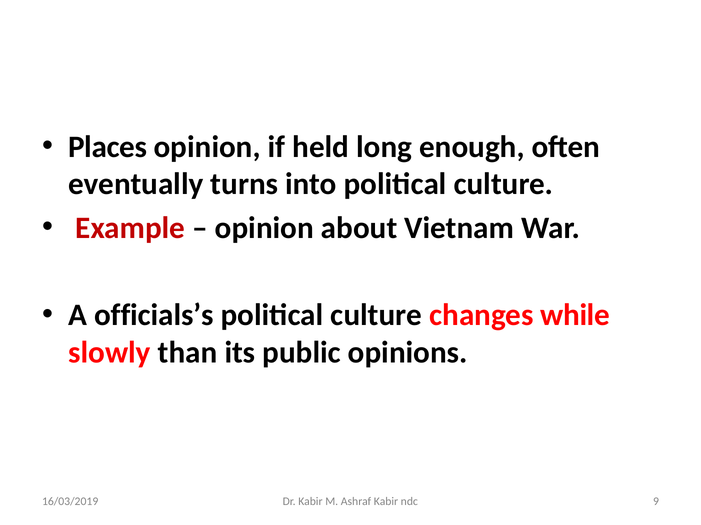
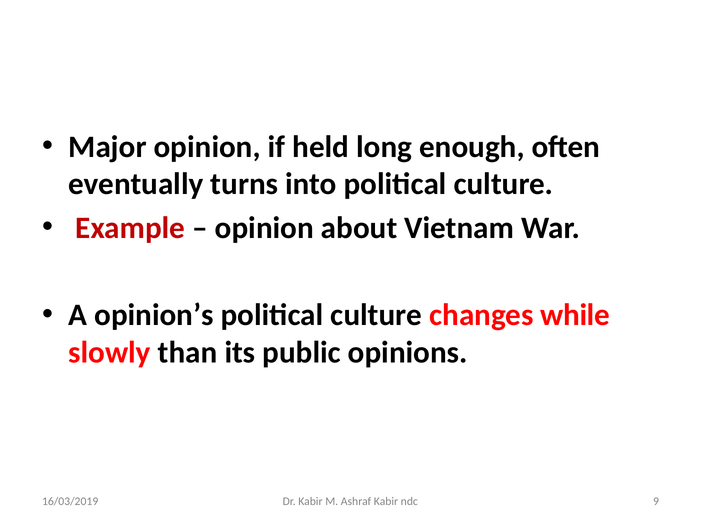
Places: Places -> Major
officials’s: officials’s -> opinion’s
